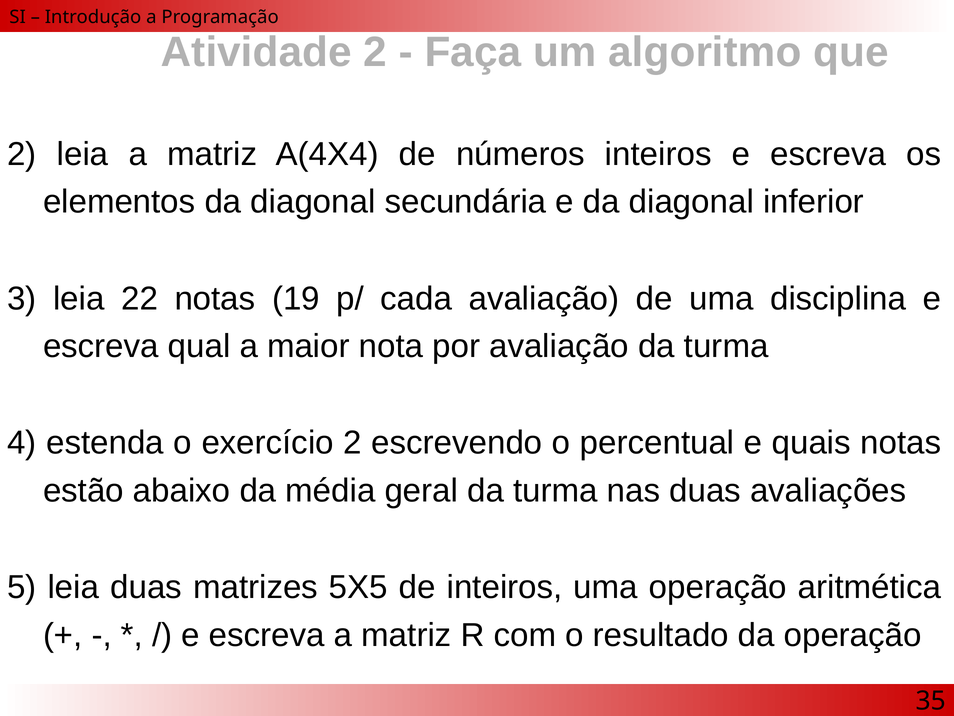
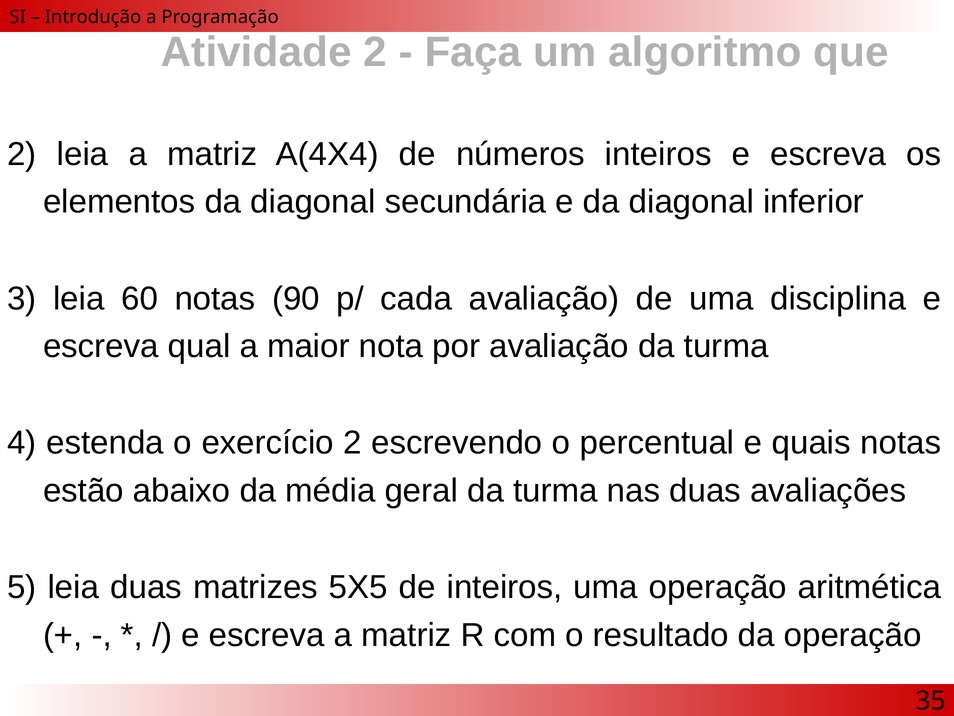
22: 22 -> 60
19: 19 -> 90
